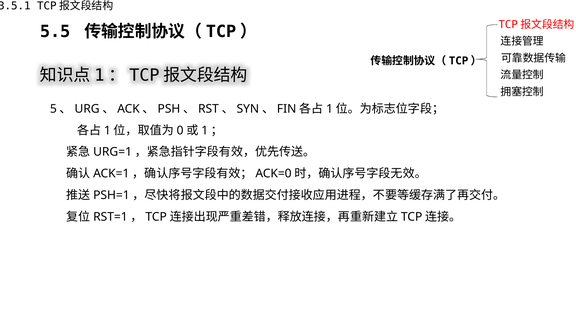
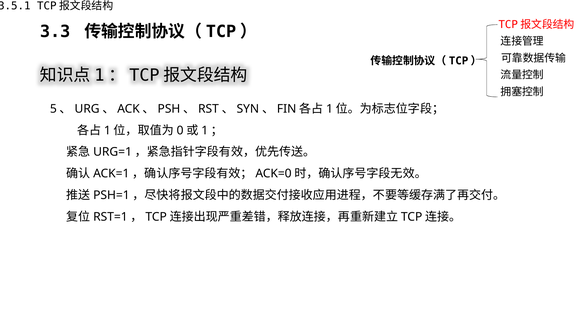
5.5: 5.5 -> 3.3
